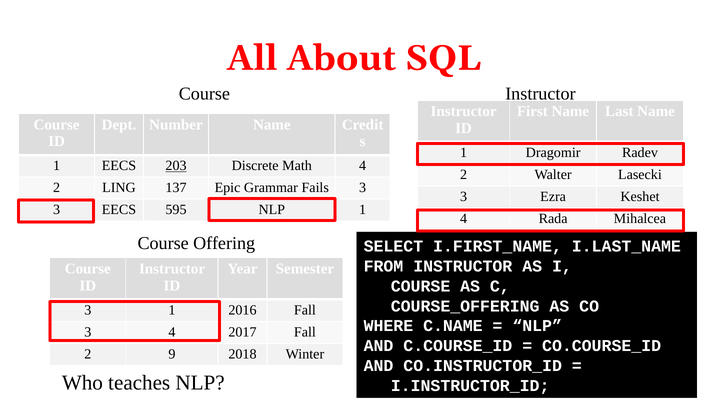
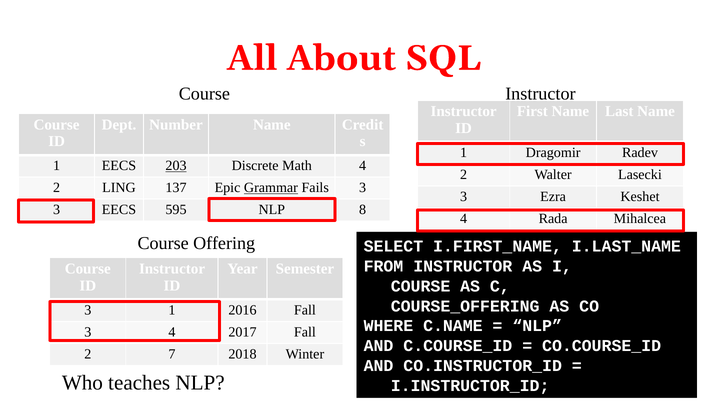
Grammar underline: none -> present
NLP 1: 1 -> 8
9: 9 -> 7
